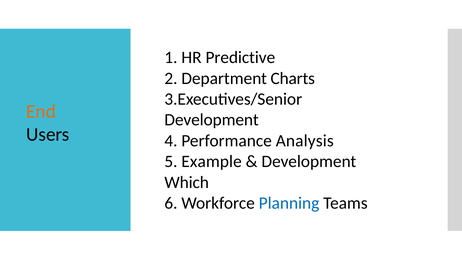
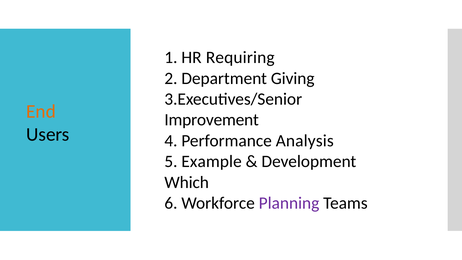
Predictive: Predictive -> Requiring
Charts: Charts -> Giving
Development at (212, 120): Development -> Improvement
Planning colour: blue -> purple
